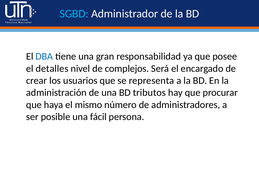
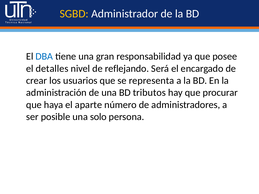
SGBD colour: light blue -> yellow
complejos: complejos -> reflejando
mismo: mismo -> aparte
fácil: fácil -> solo
